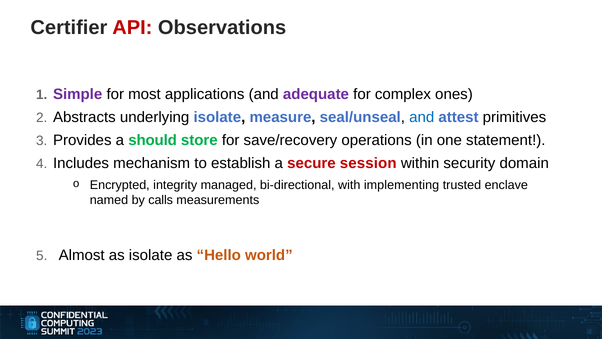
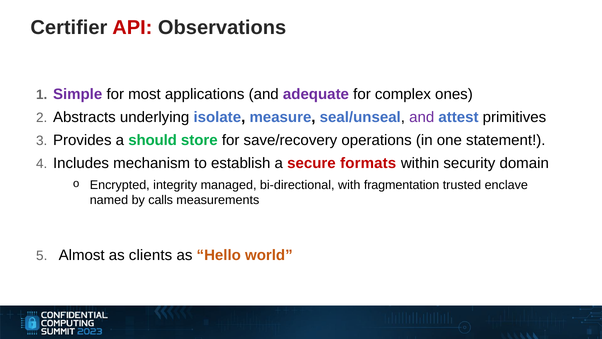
and at (422, 117) colour: blue -> purple
session: session -> formats
implementing: implementing -> fragmentation
as isolate: isolate -> clients
